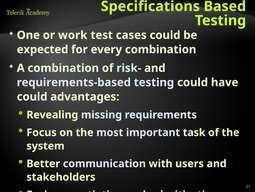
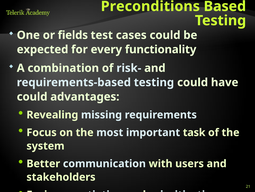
Specifications: Specifications -> Preconditions
work: work -> fields
every combination: combination -> functionality
